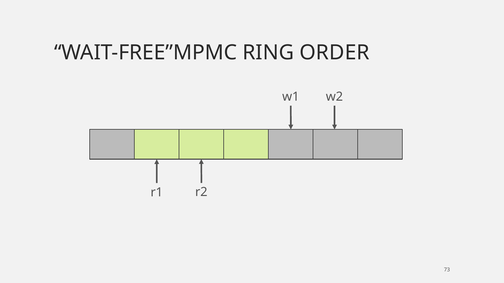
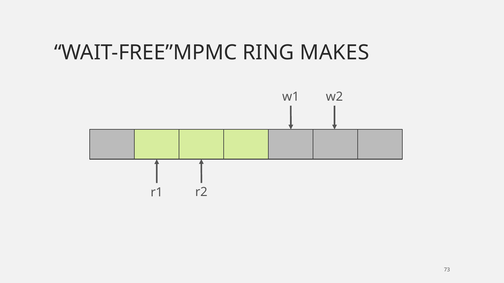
ORDER: ORDER -> MAKES
